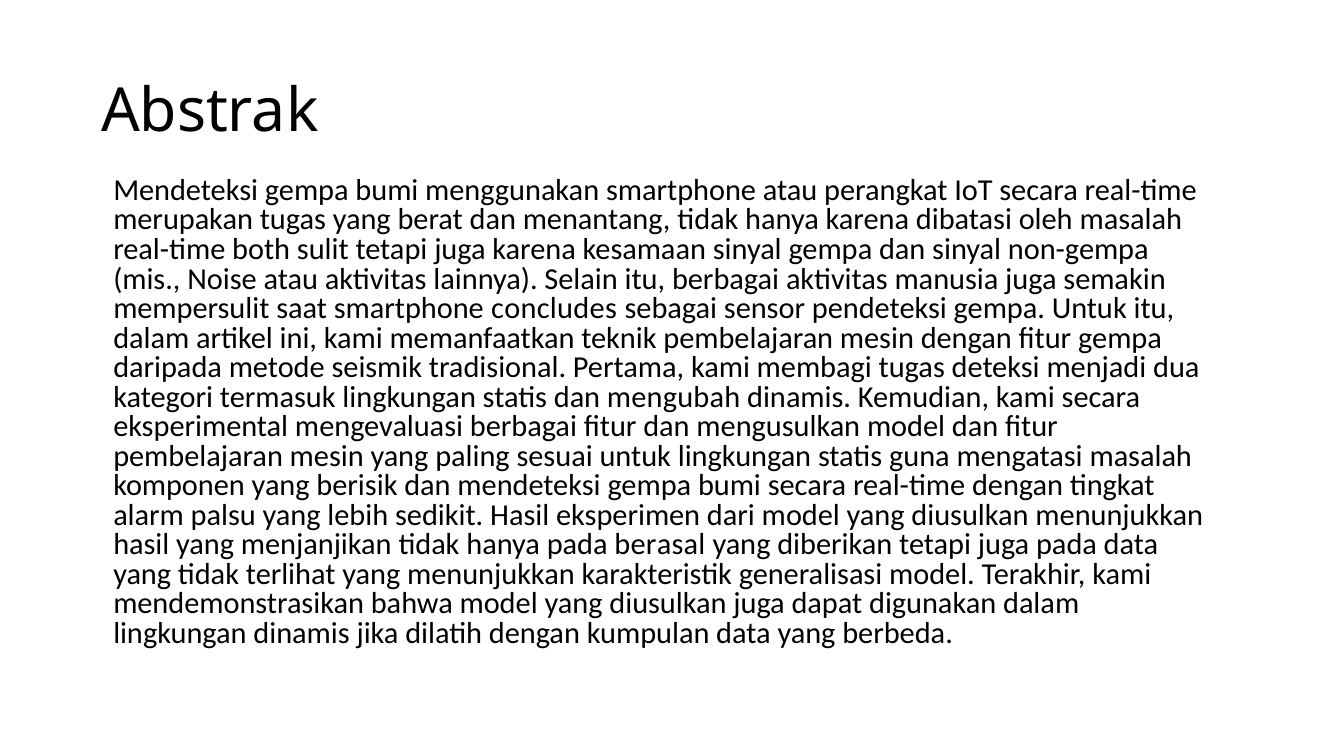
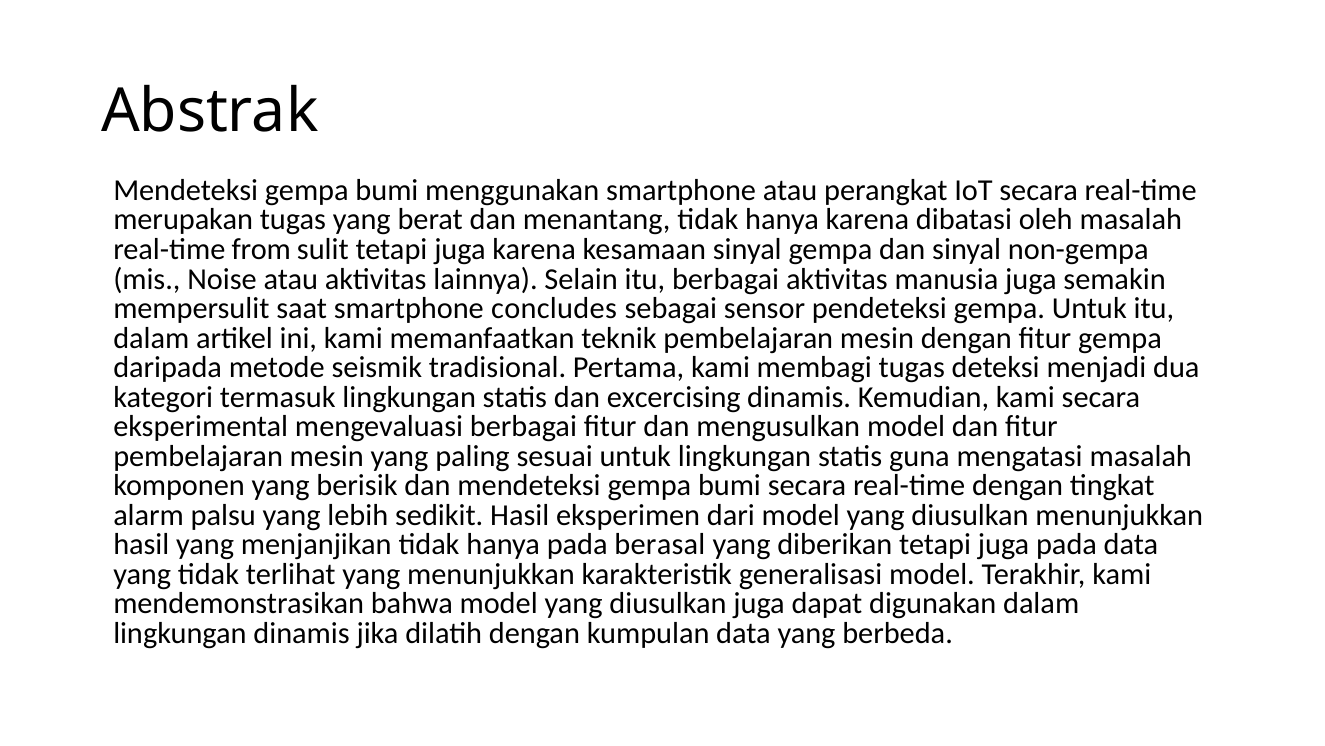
both: both -> from
mengubah: mengubah -> excercising
